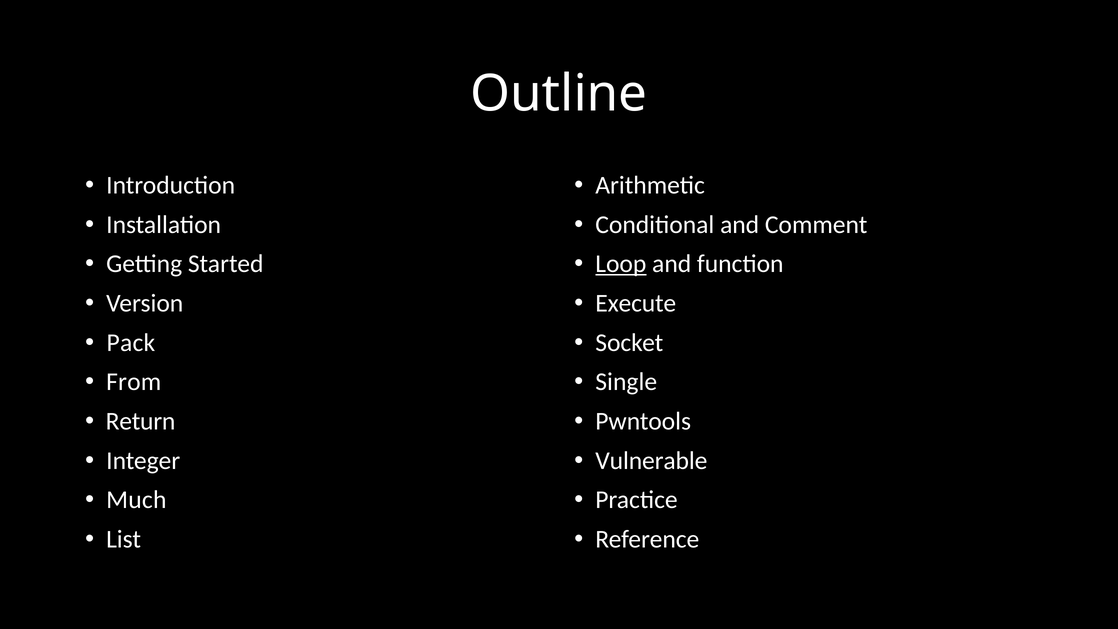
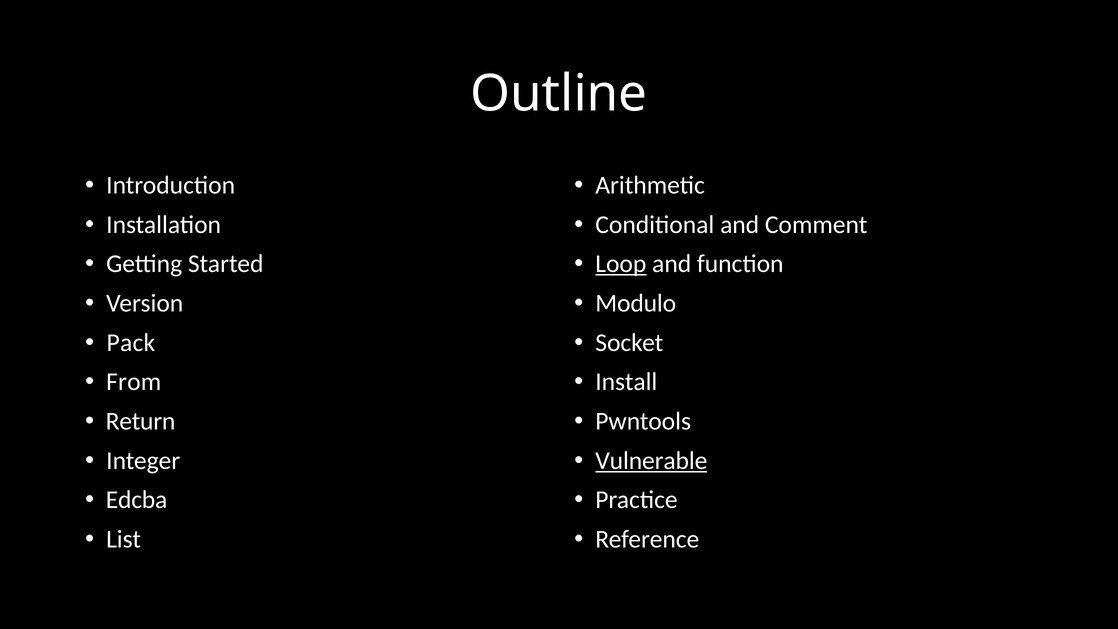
Execute: Execute -> Modulo
Single: Single -> Install
Vulnerable underline: none -> present
Much: Much -> Edcba
